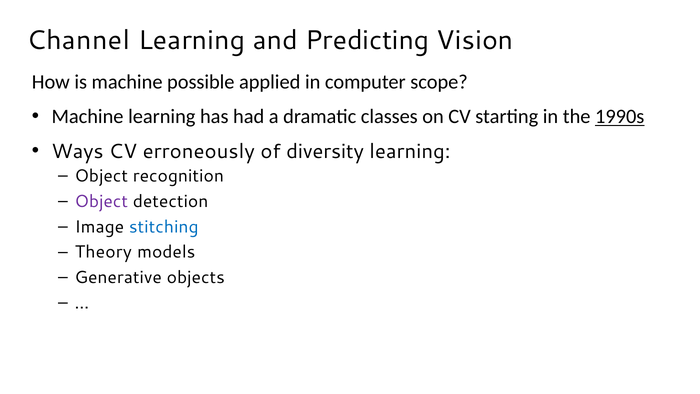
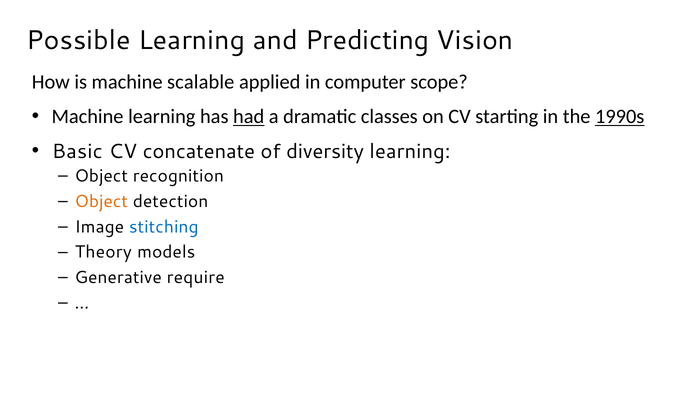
Channel: Channel -> Possible
possible: possible -> scalable
had underline: none -> present
Ways: Ways -> Basic
erroneously: erroneously -> concatenate
Object at (101, 201) colour: purple -> orange
objects: objects -> require
